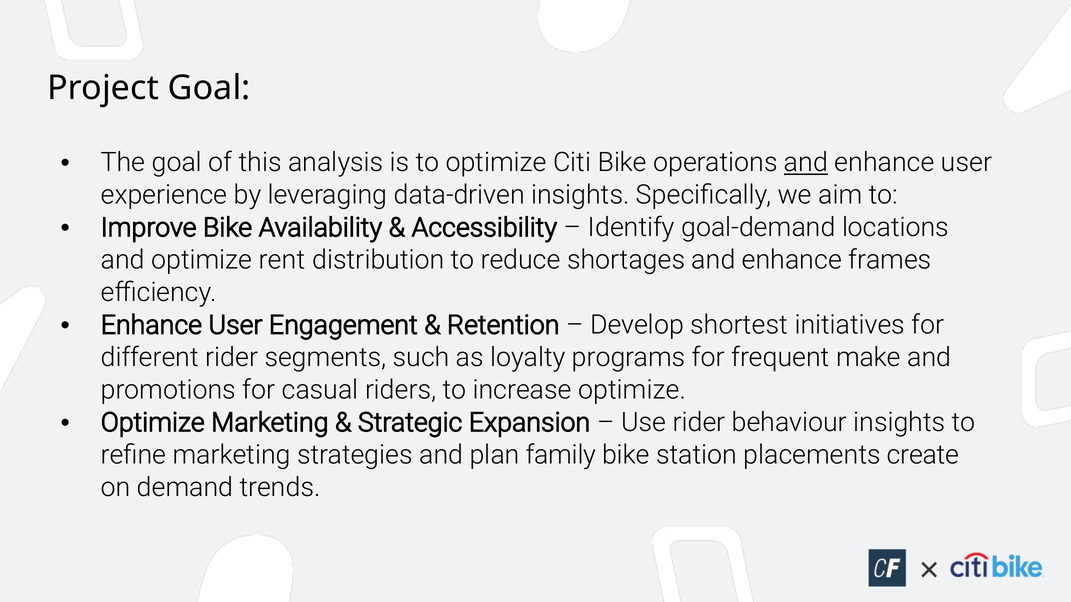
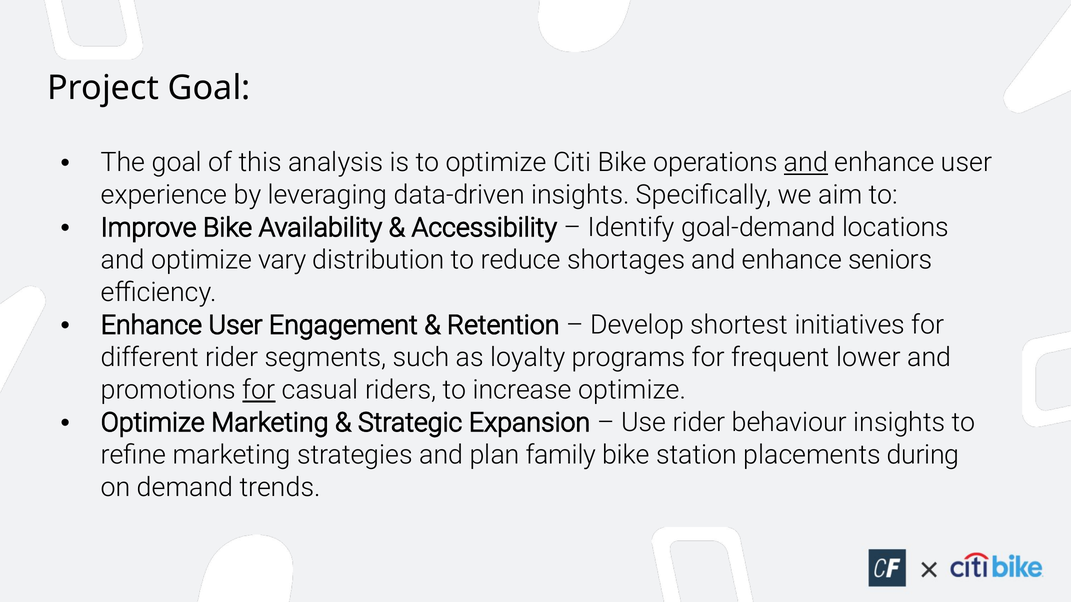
rent: rent -> vary
frames: frames -> seniors
make: make -> lower
for at (259, 390) underline: none -> present
create: create -> during
